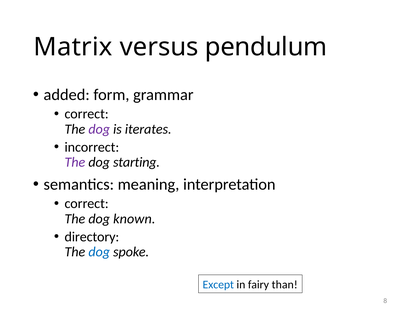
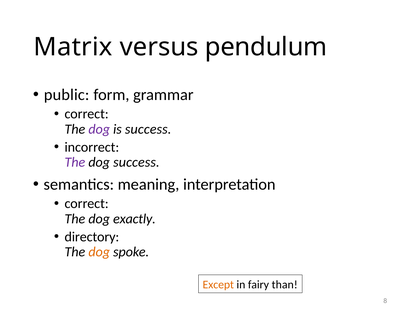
added: added -> public
is iterates: iterates -> success
dog starting: starting -> success
known: known -> exactly
dog at (99, 252) colour: blue -> orange
Except colour: blue -> orange
